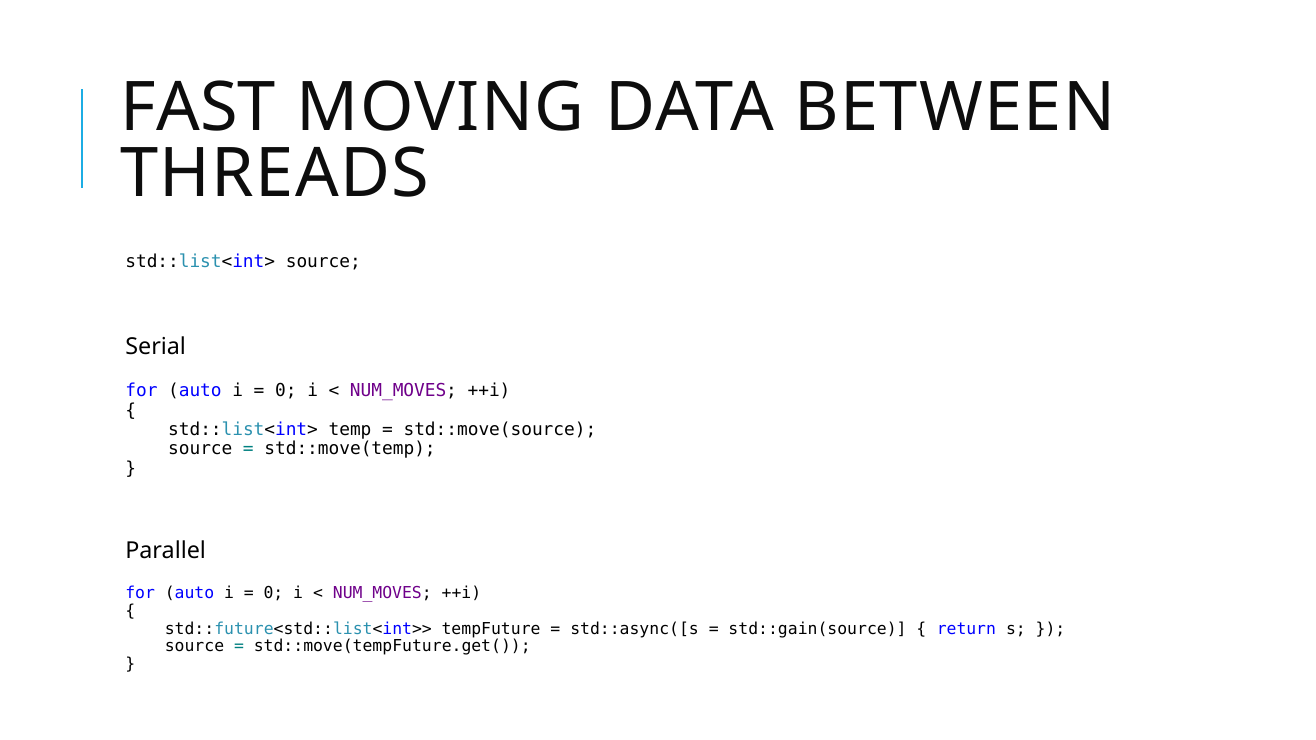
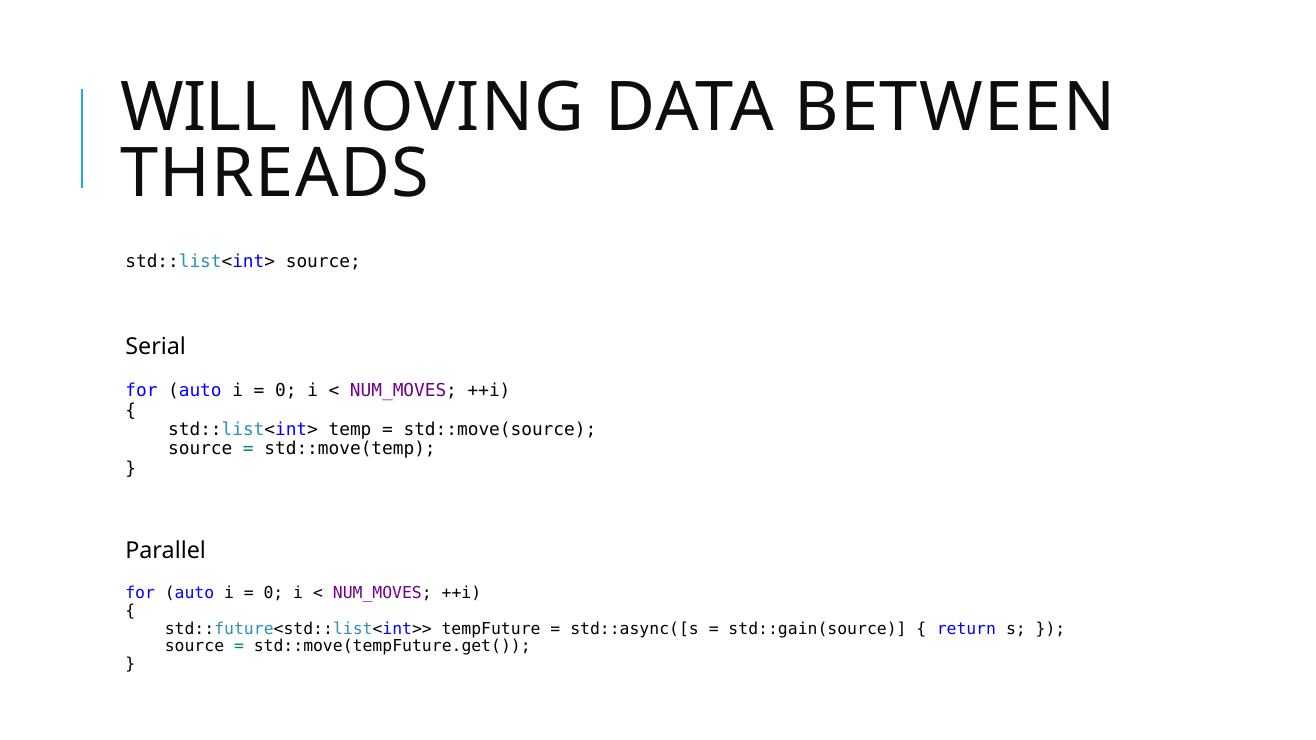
FAST: FAST -> WILL
